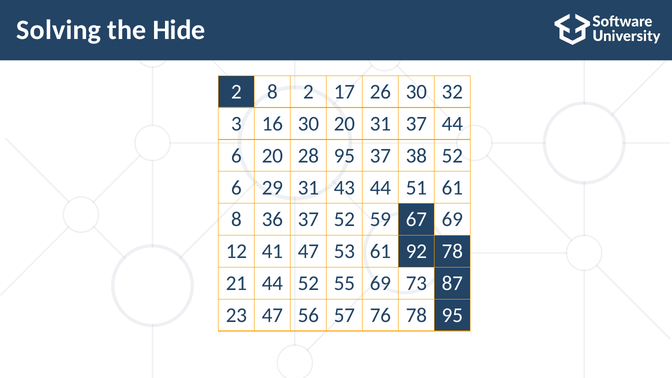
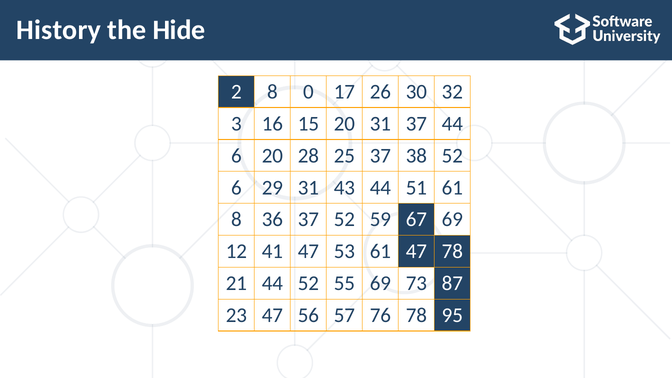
Solving: Solving -> History
8 2: 2 -> 0
16 30: 30 -> 15
28 95: 95 -> 25
61 92: 92 -> 47
